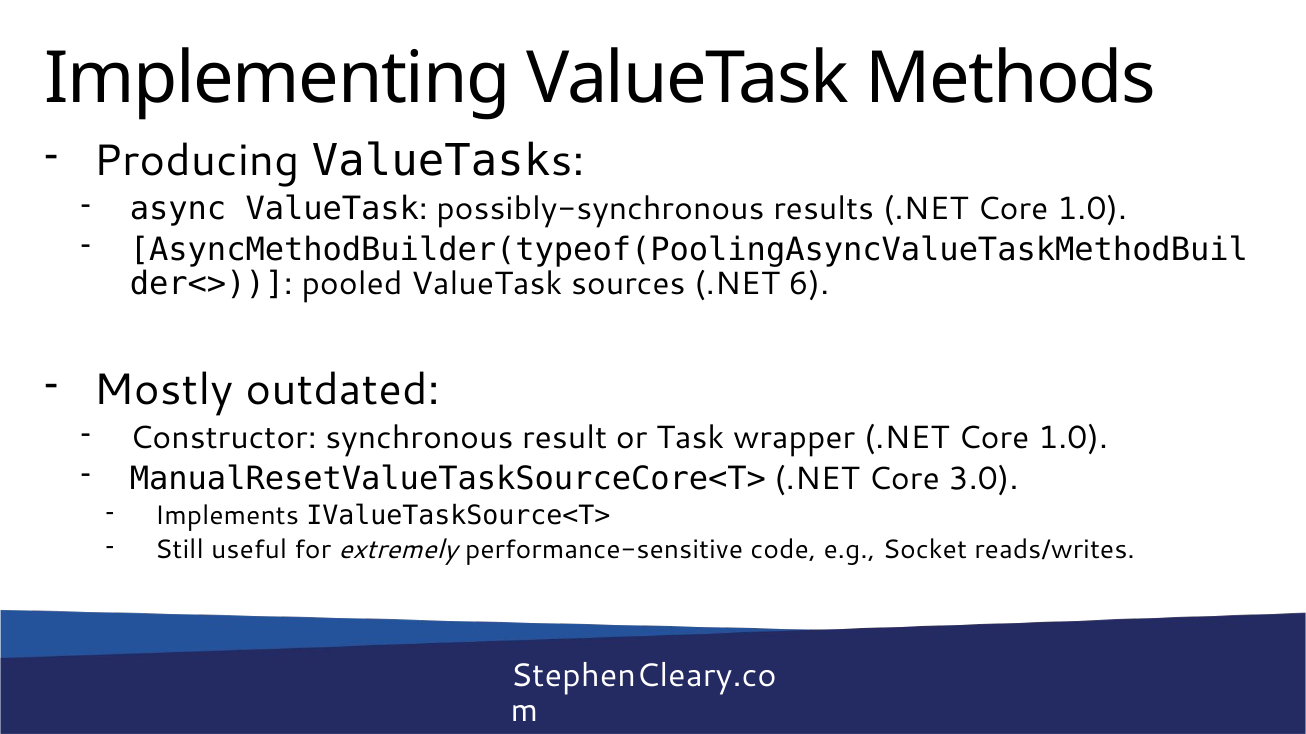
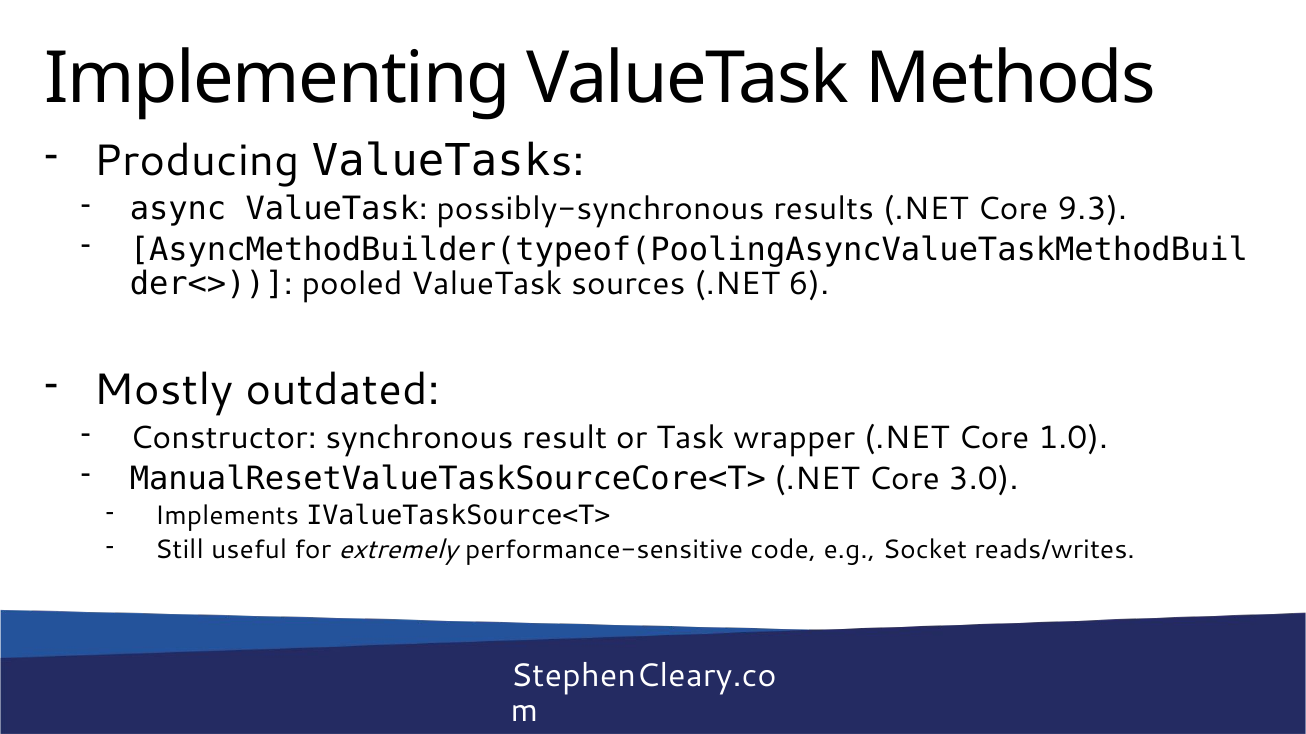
results .NET Core 1.0: 1.0 -> 9.3
